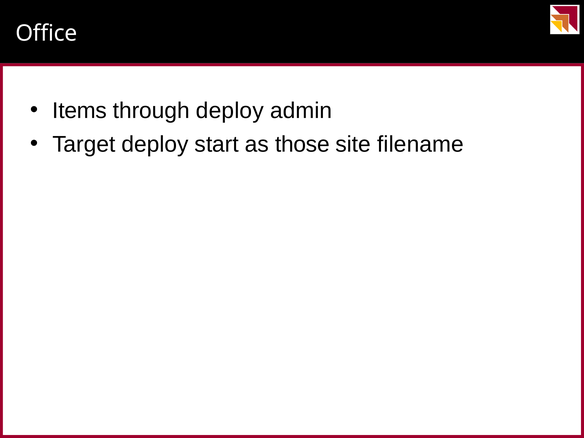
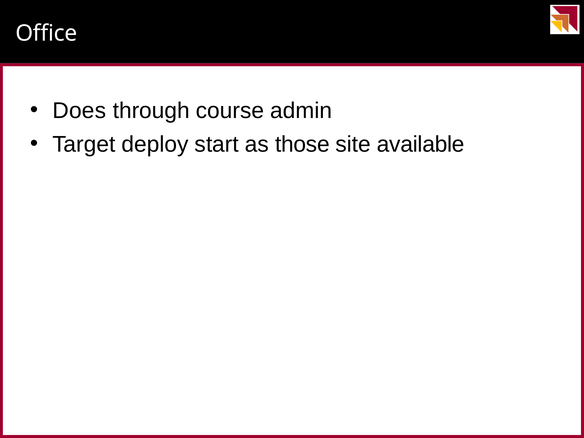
Items: Items -> Does
through deploy: deploy -> course
filename: filename -> available
